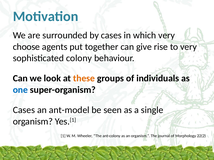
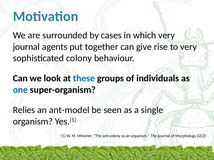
choose at (26, 47): choose -> journal
these colour: orange -> blue
Cases at (24, 110): Cases -> Relies
